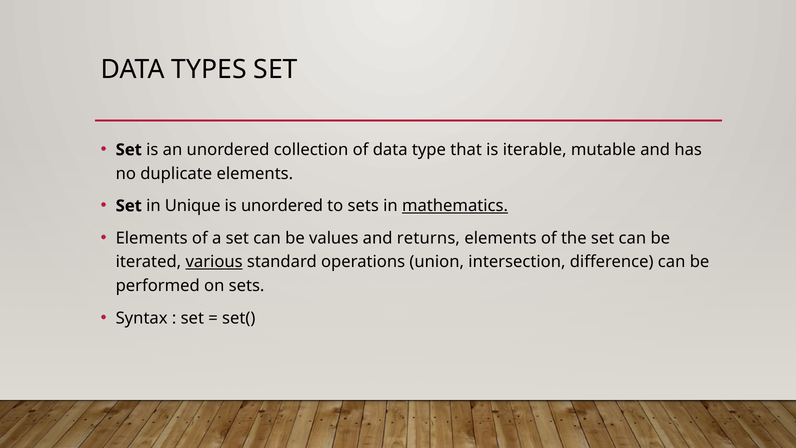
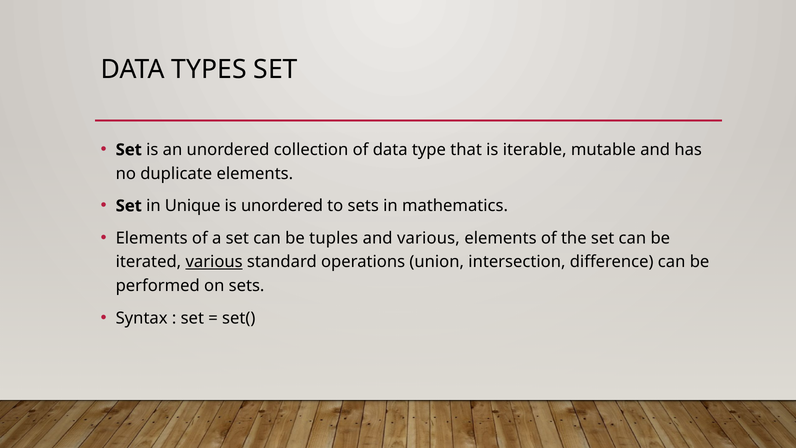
mathematics underline: present -> none
values: values -> tuples
and returns: returns -> various
